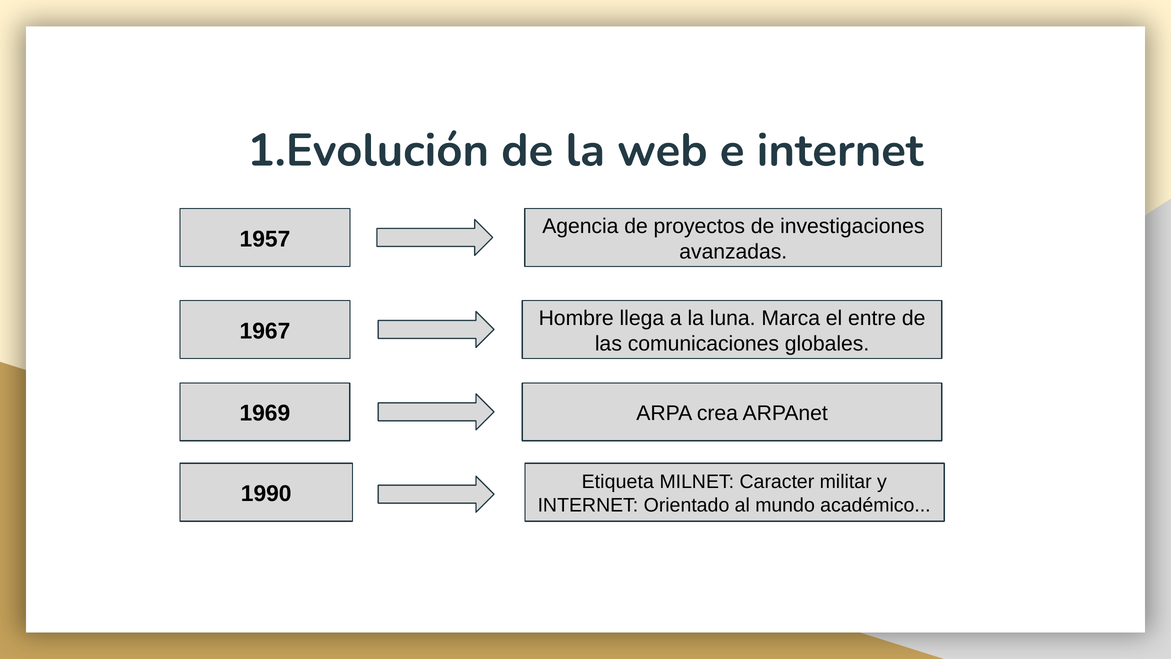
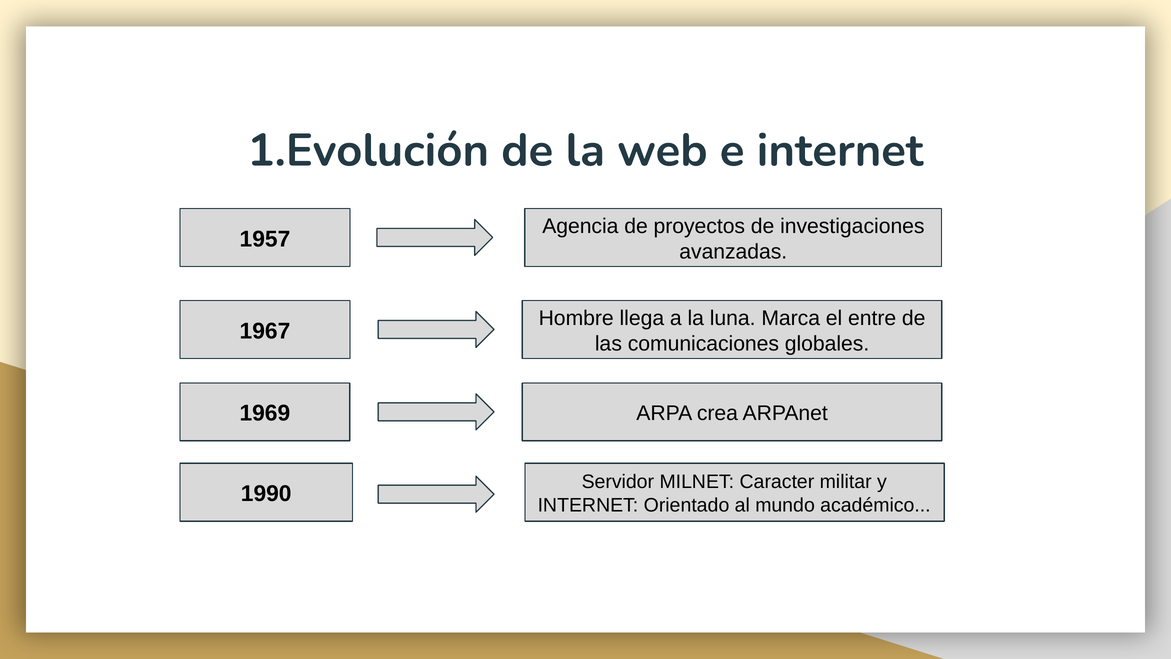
Etiqueta: Etiqueta -> Servidor
